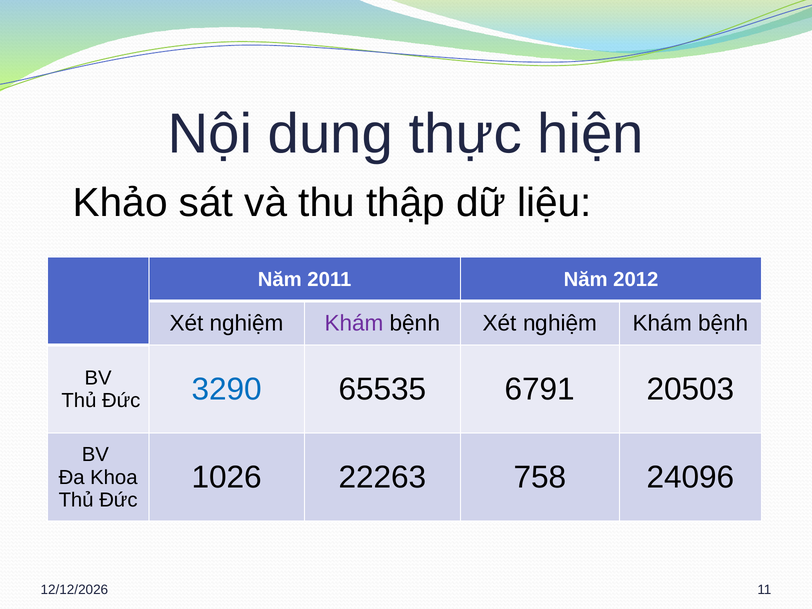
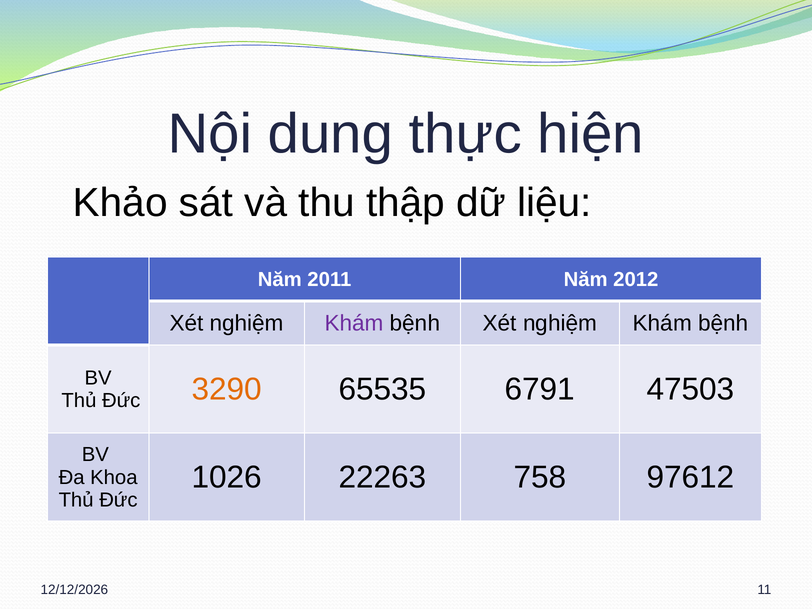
3290 colour: blue -> orange
20503: 20503 -> 47503
24096: 24096 -> 97612
